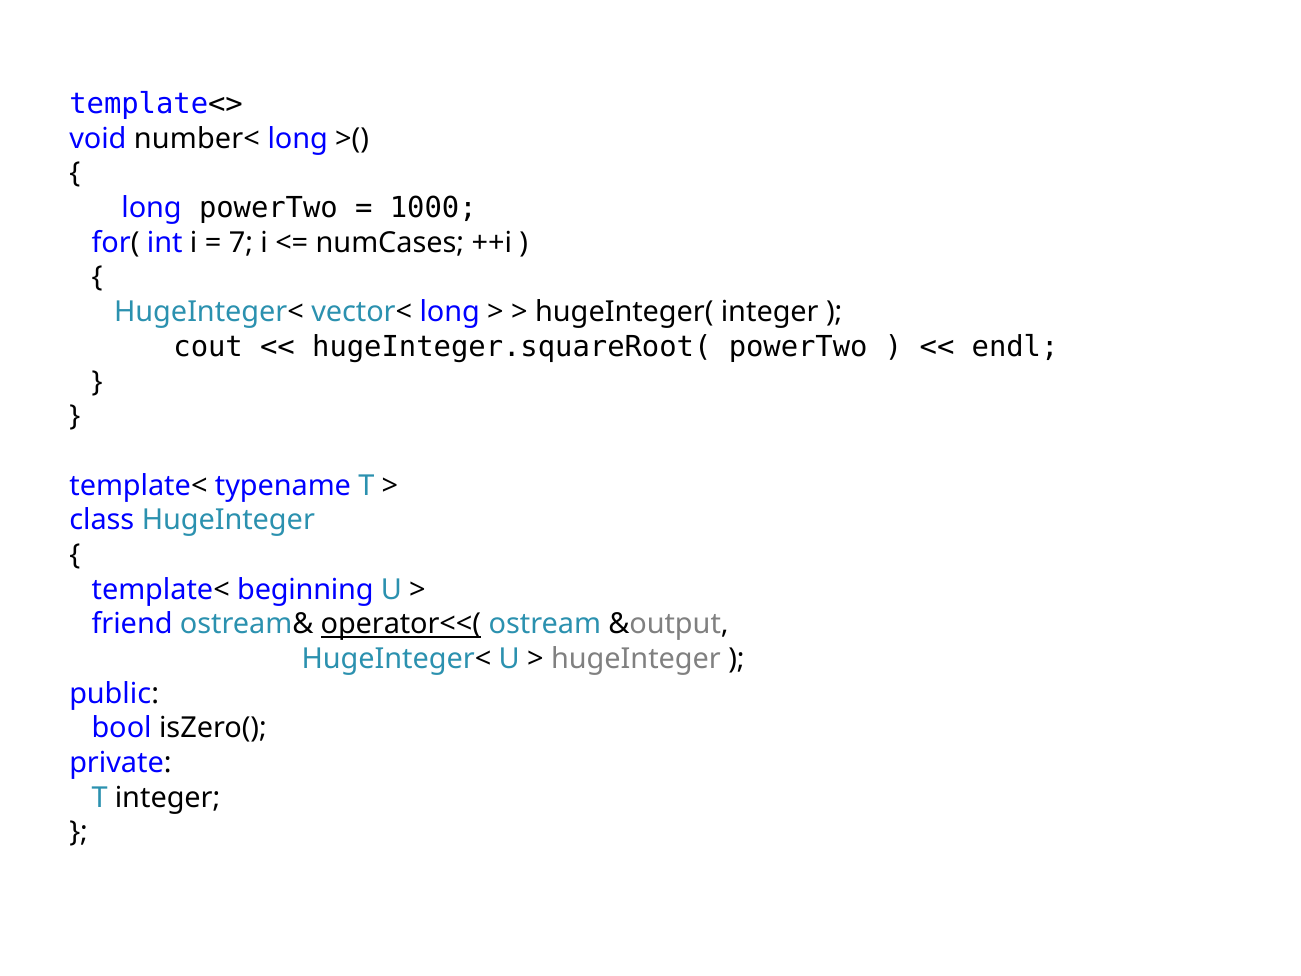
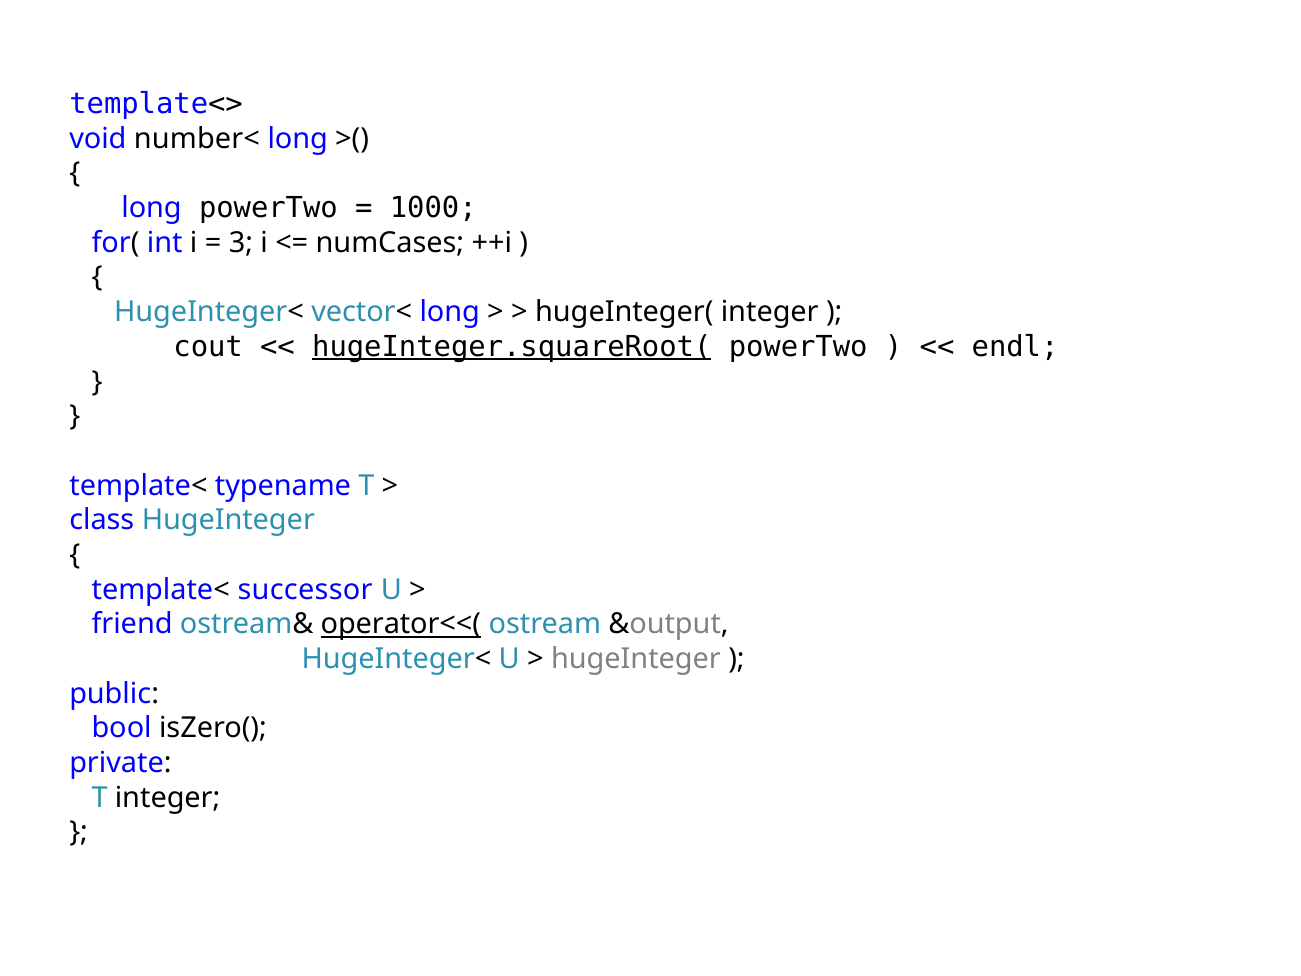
7: 7 -> 3
hugeInteger.squareRoot( underline: none -> present
beginning: beginning -> successor
